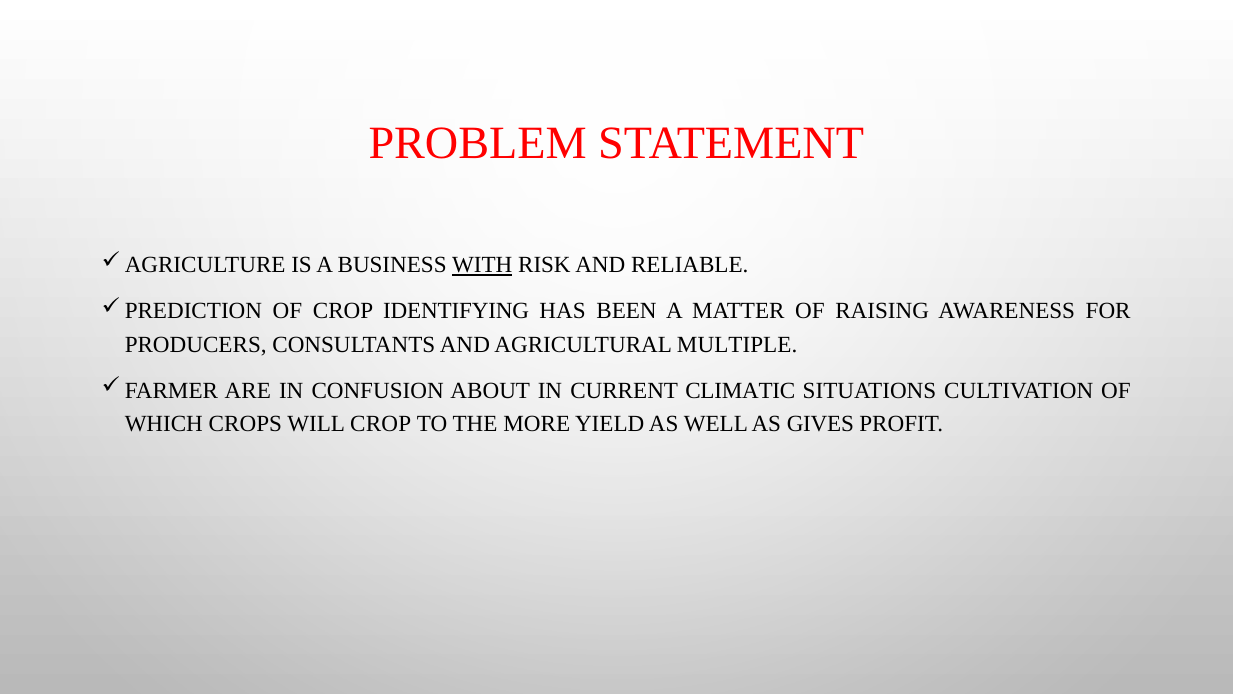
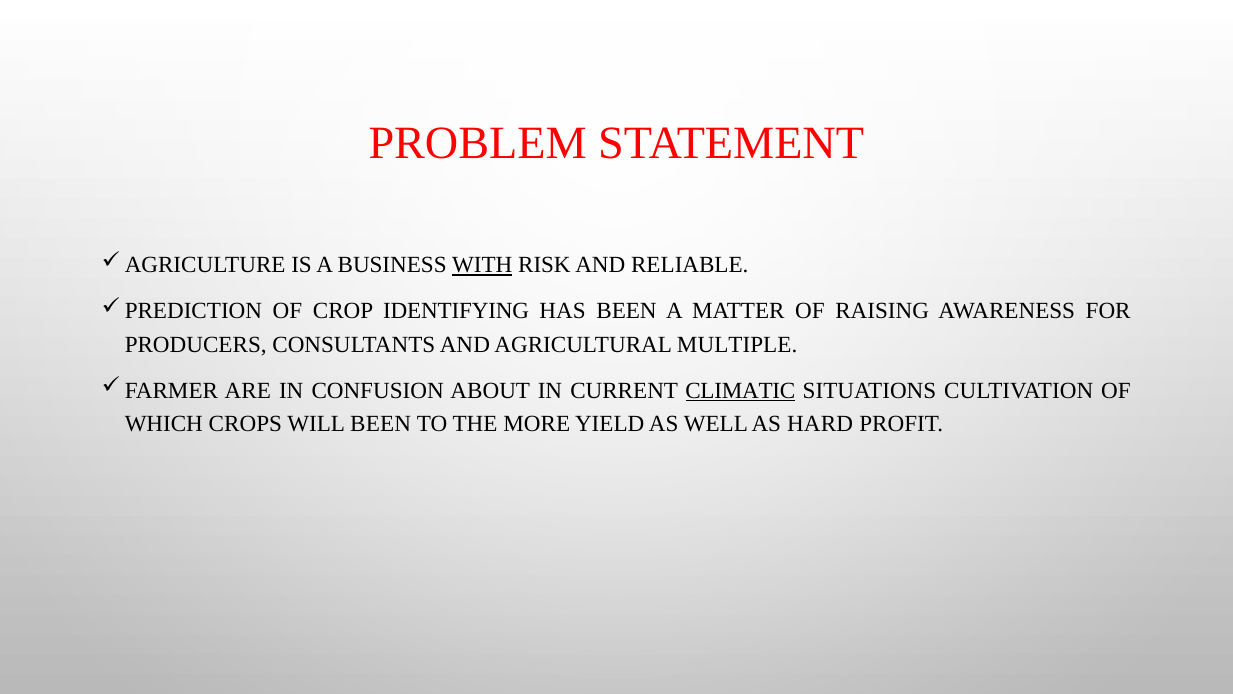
CLIMATIC underline: none -> present
WILL CROP: CROP -> BEEN
GIVES: GIVES -> HARD
